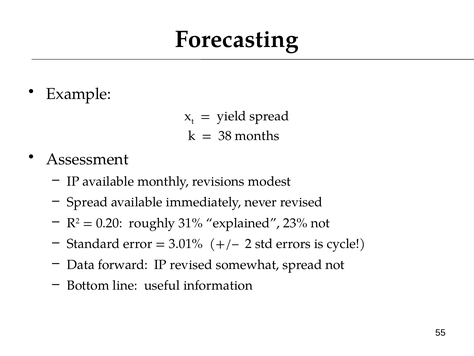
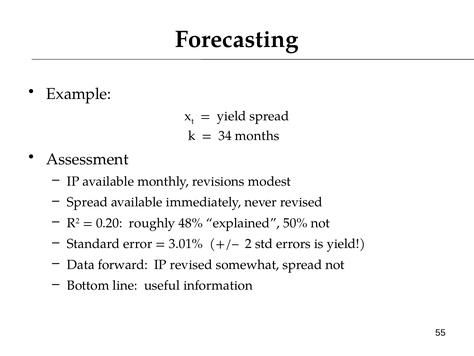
38: 38 -> 34
31%: 31% -> 48%
23%: 23% -> 50%
is cycle: cycle -> yield
